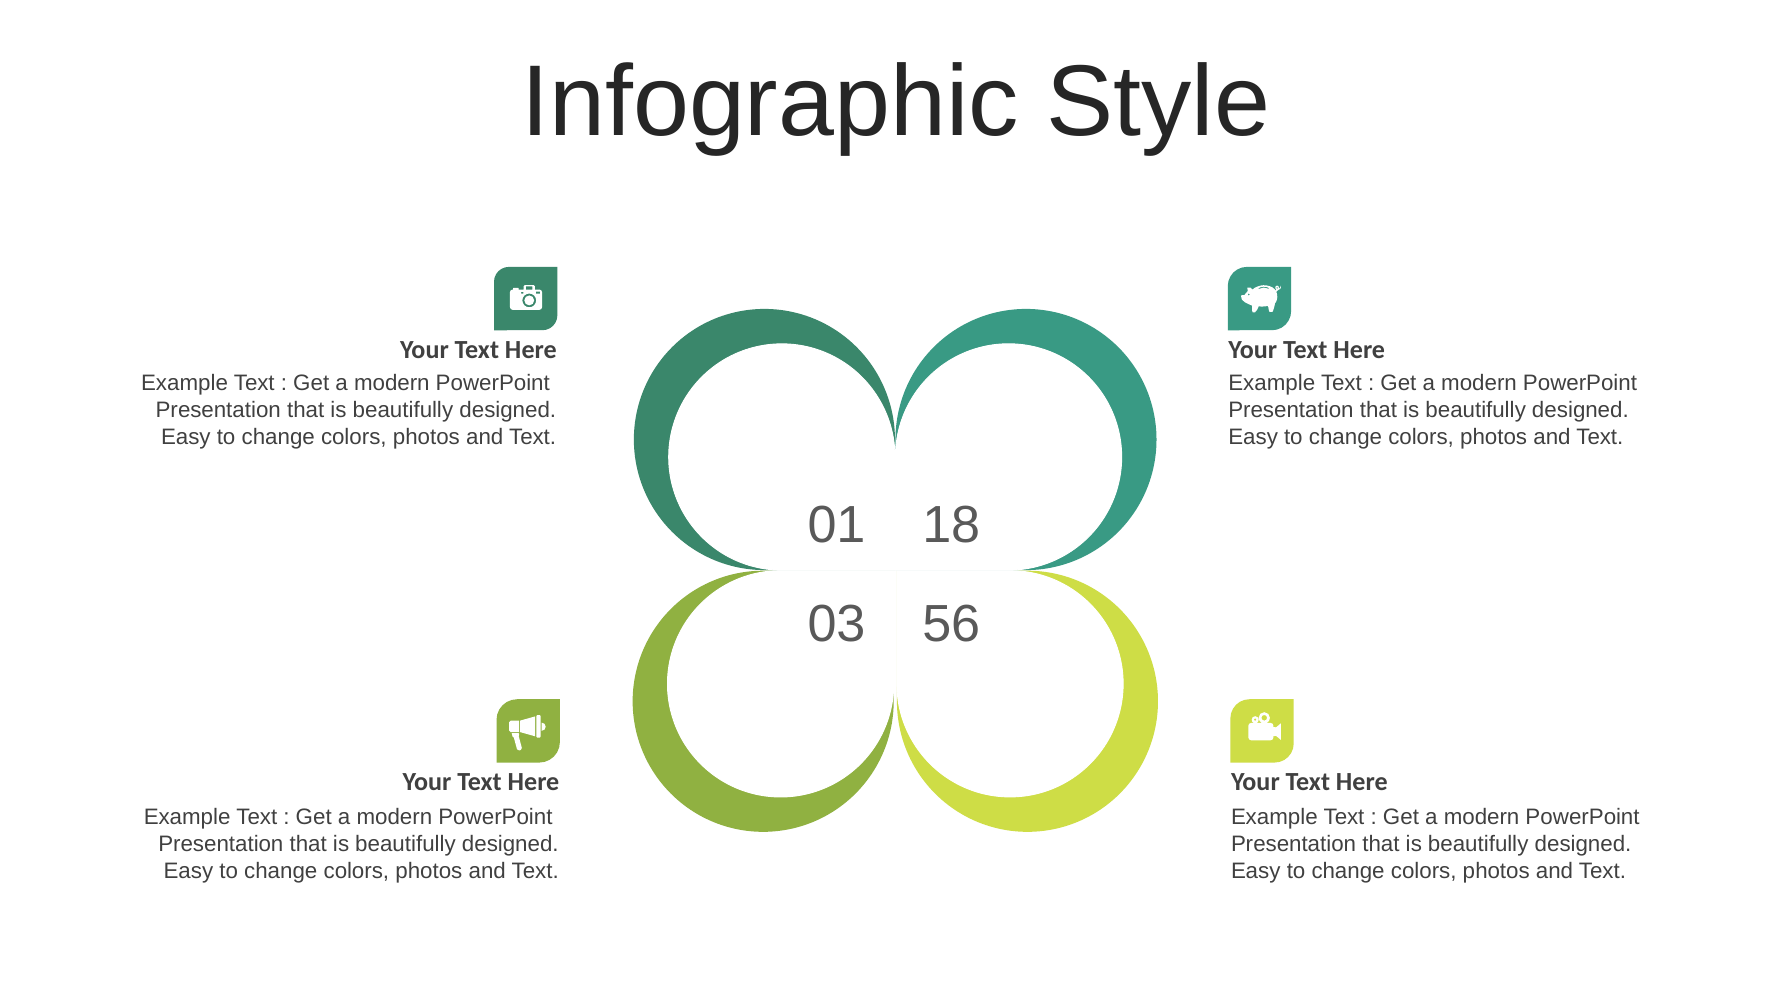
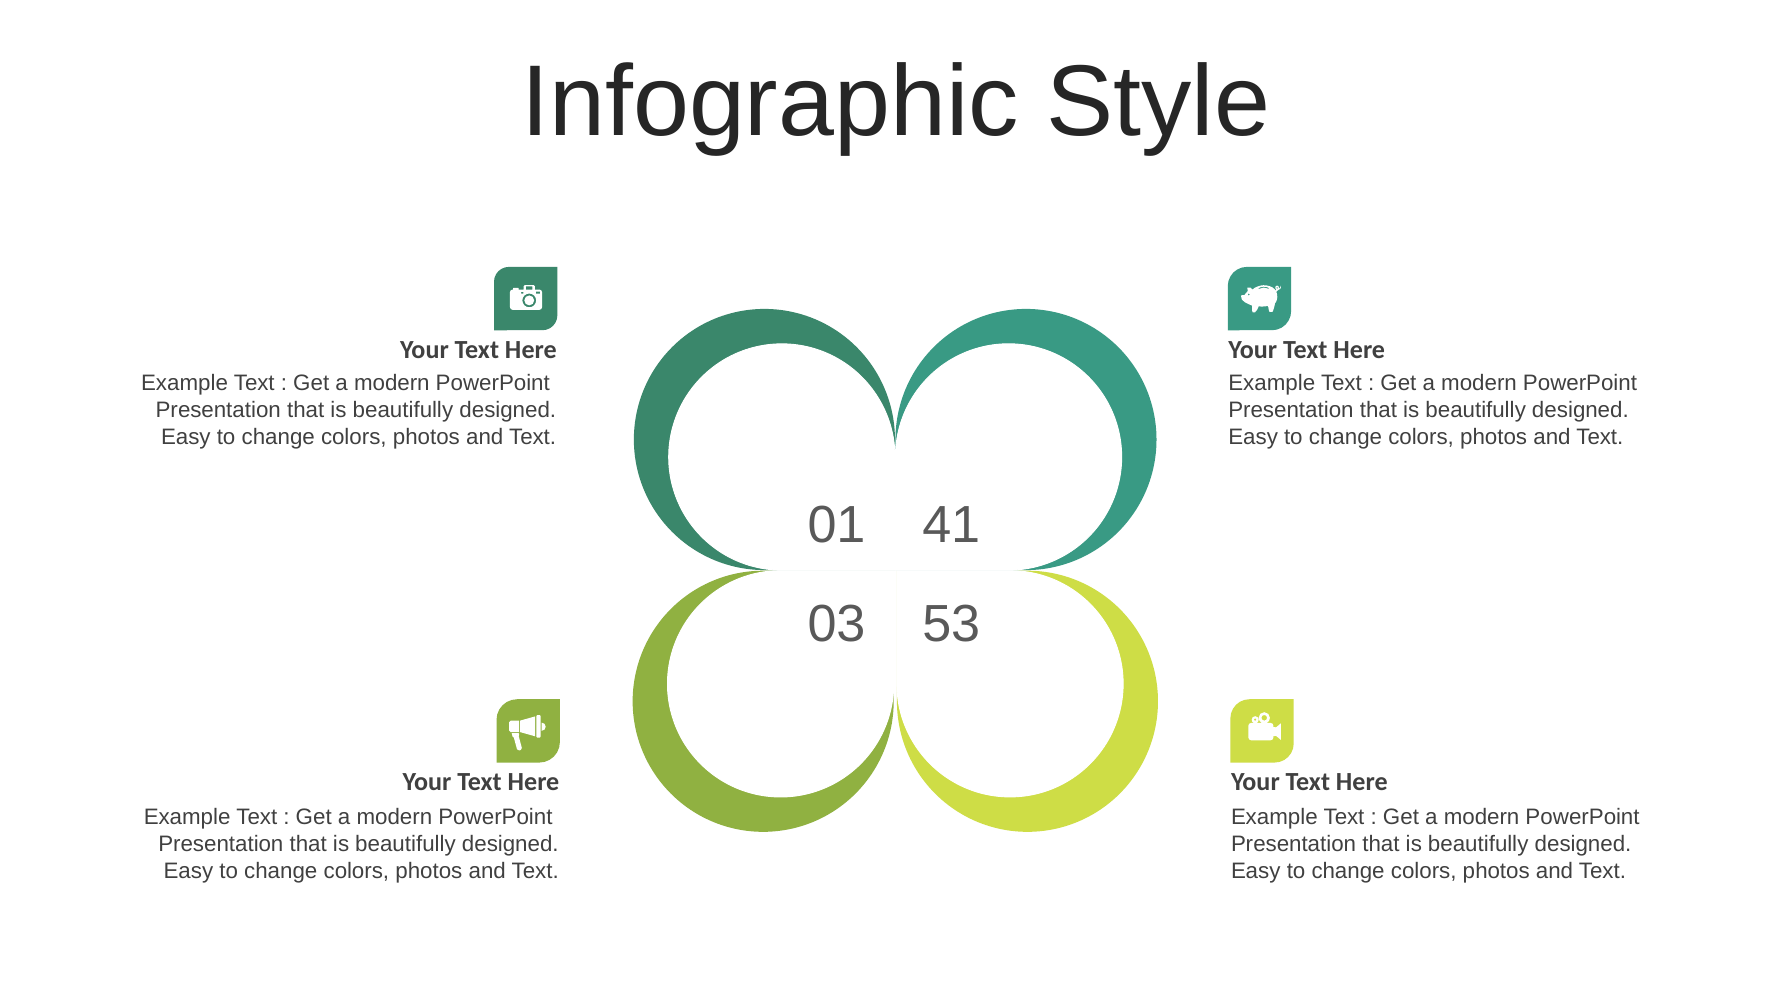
18: 18 -> 41
56: 56 -> 53
